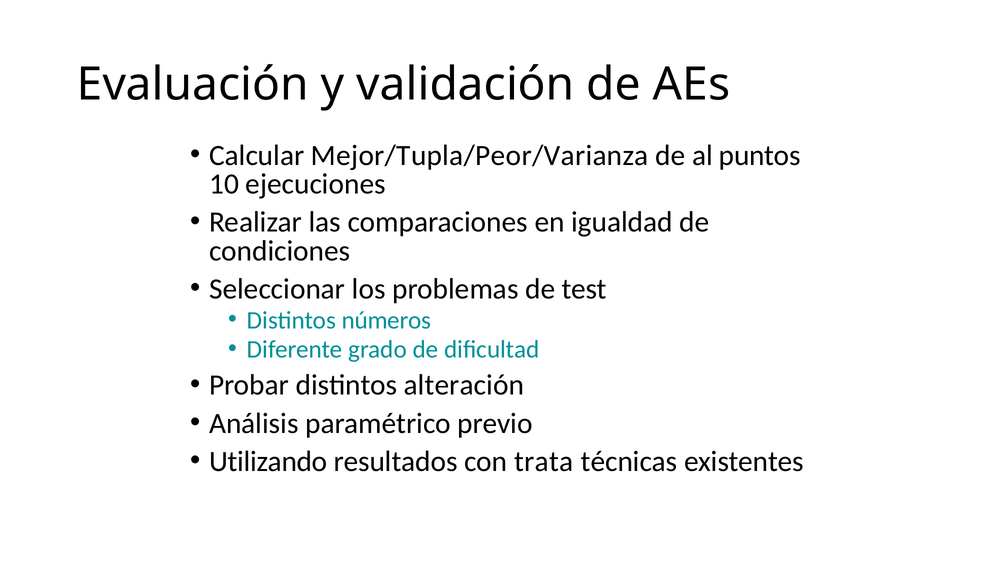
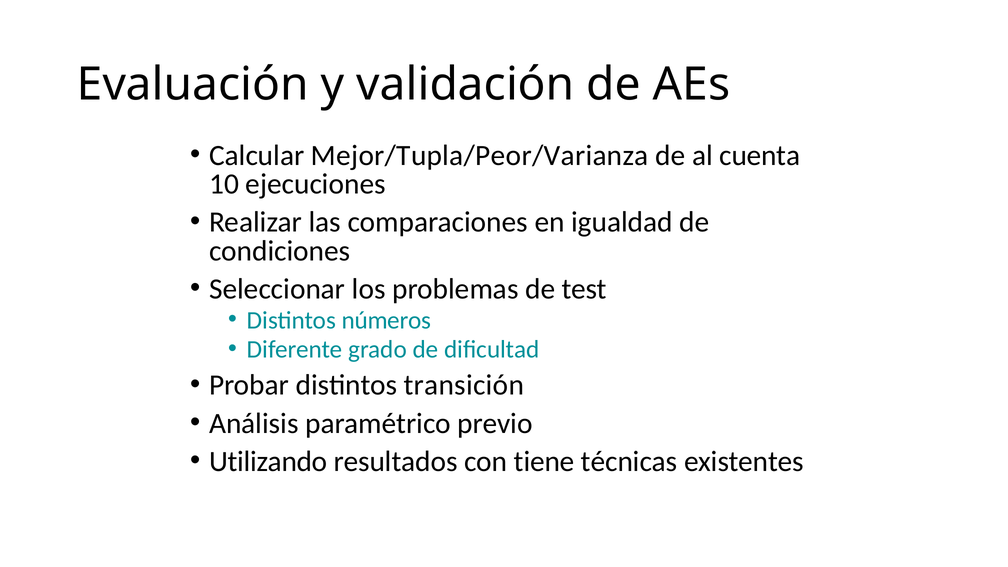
puntos: puntos -> cuenta
alteración: alteración -> transición
trata: trata -> tiene
